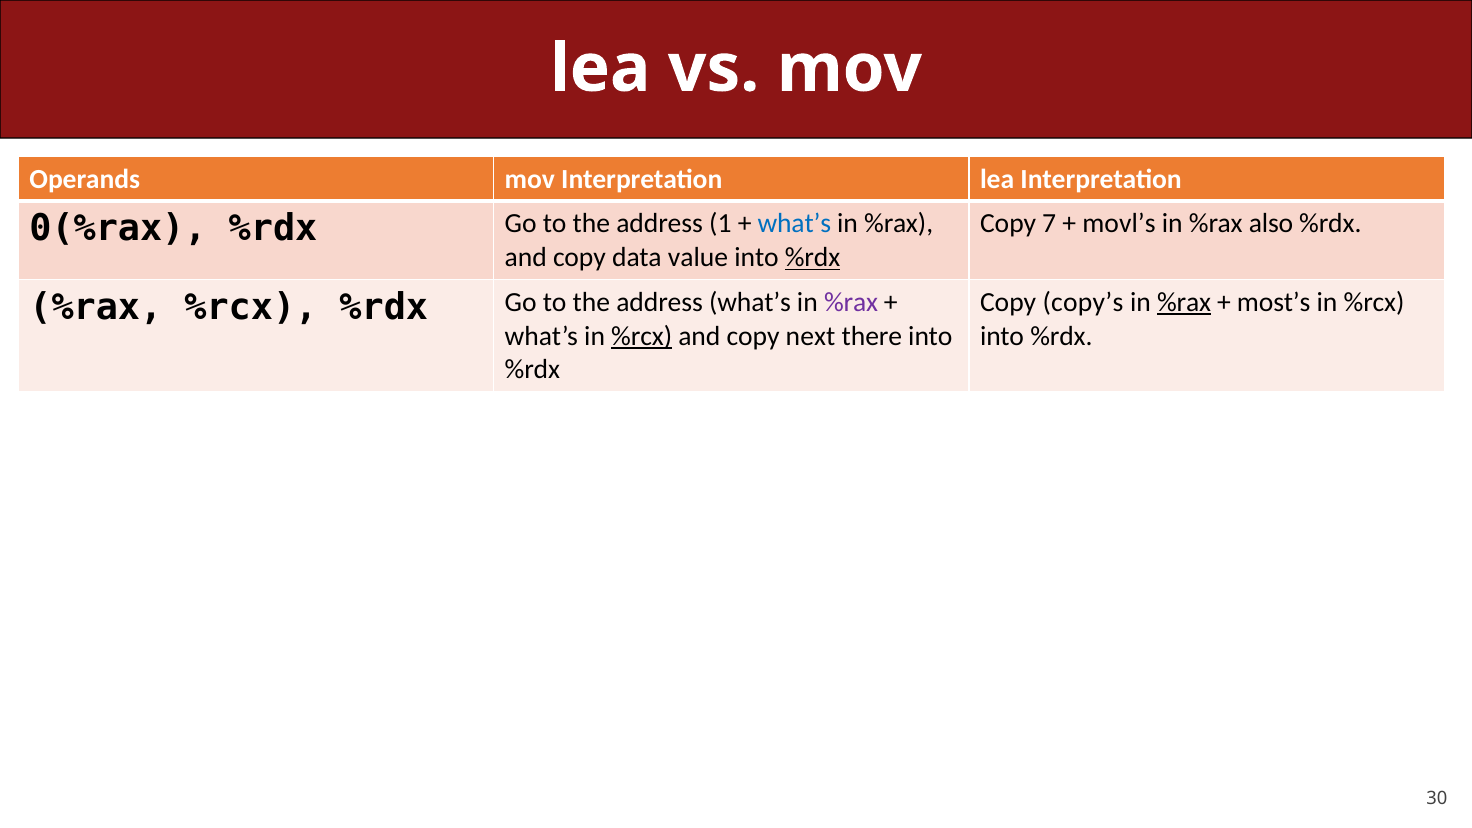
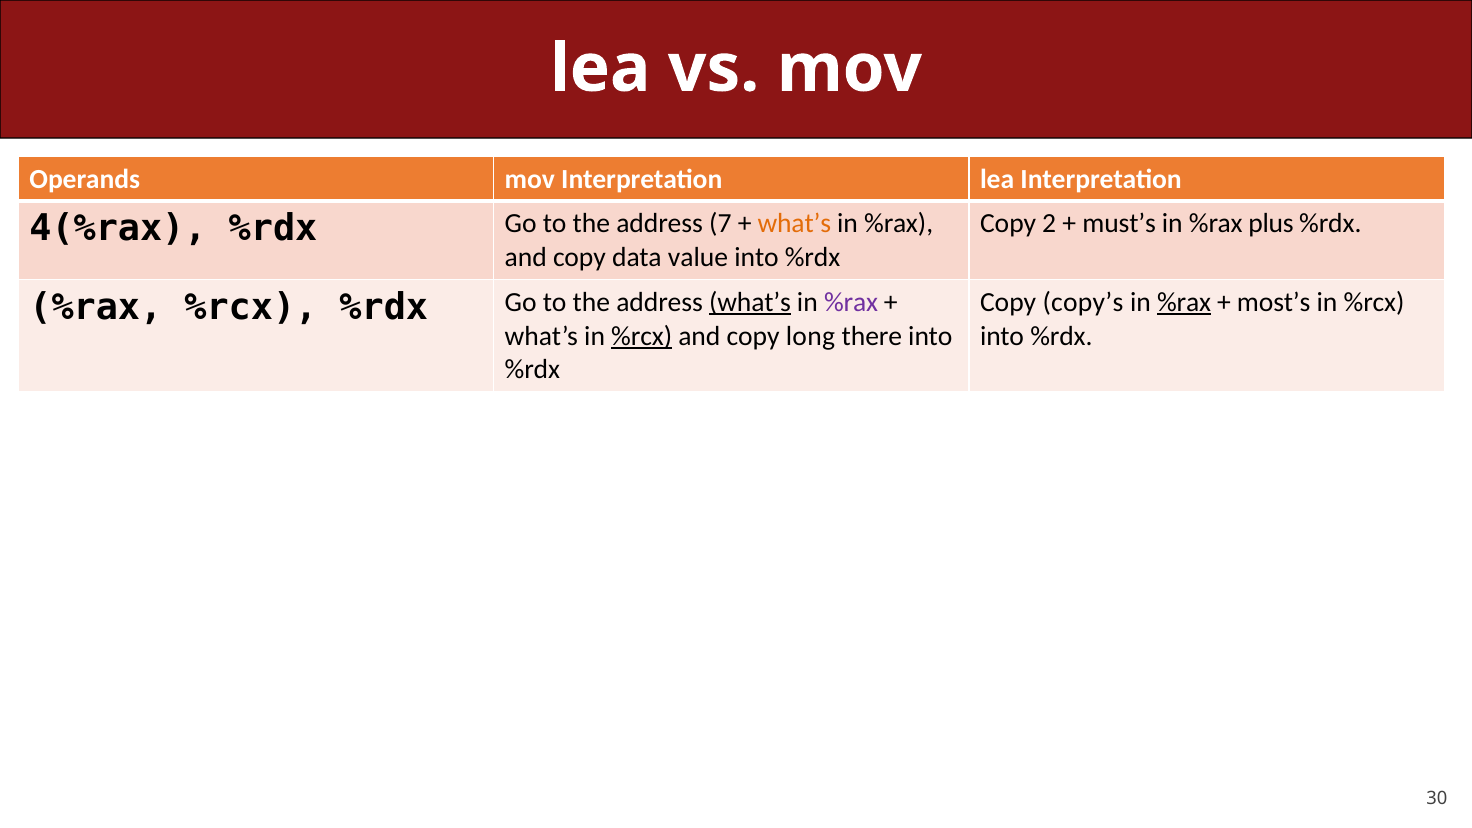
0(%rax: 0(%rax -> 4(%rax
1: 1 -> 7
what’s at (794, 224) colour: blue -> orange
7: 7 -> 2
movl’s: movl’s -> must’s
also: also -> plus
%rdx at (813, 258) underline: present -> none
what’s at (750, 302) underline: none -> present
next: next -> long
